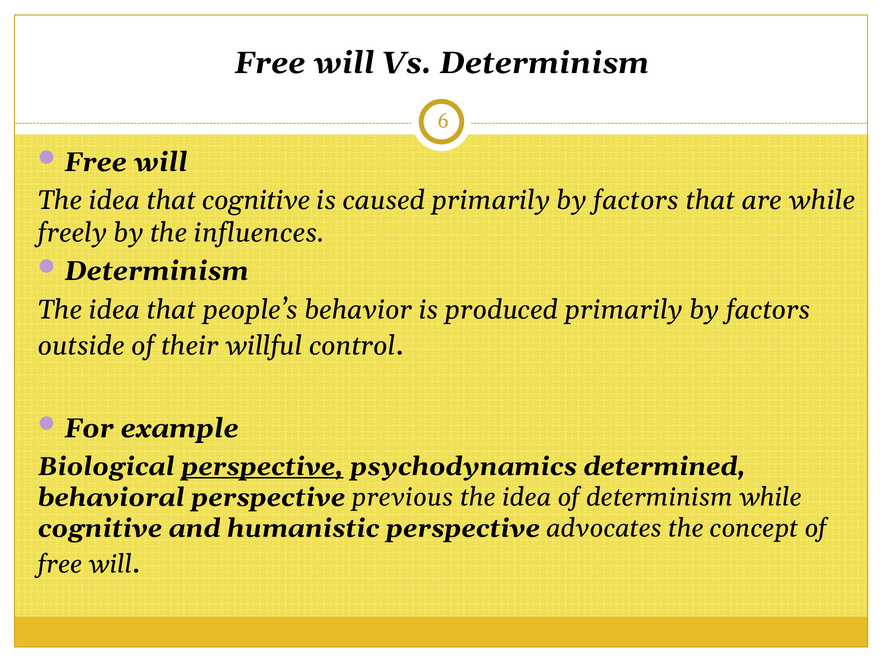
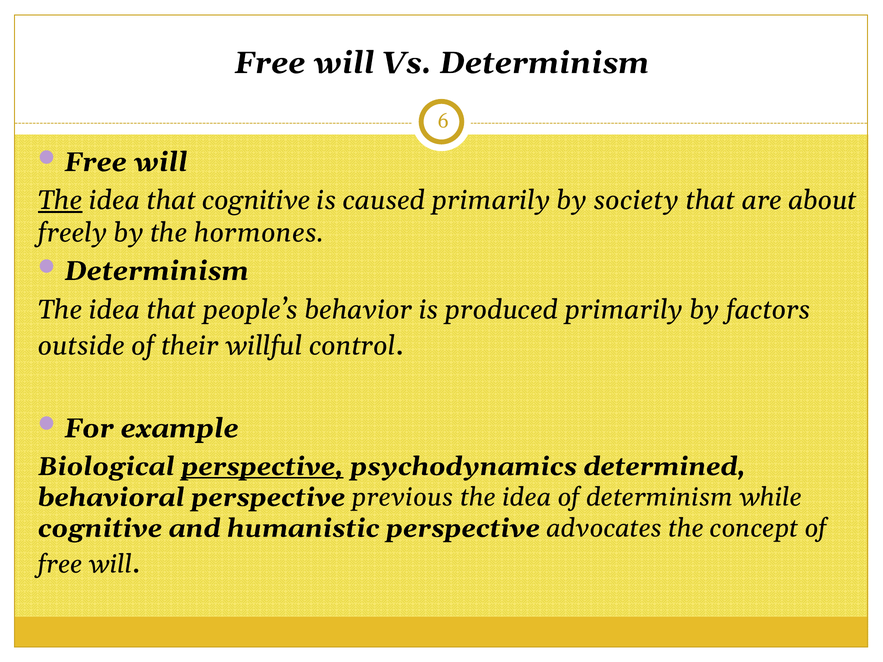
The at (60, 200) underline: none -> present
caused primarily by factors: factors -> society
are while: while -> about
influences: influences -> hormones
